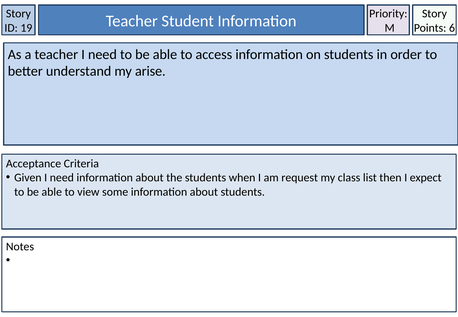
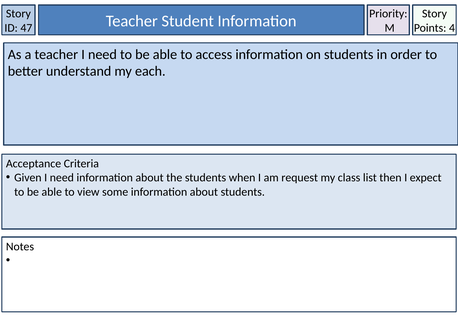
19: 19 -> 47
6: 6 -> 4
arise: arise -> each
